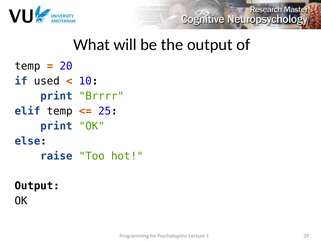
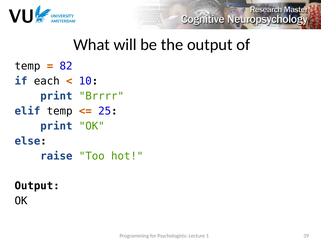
20: 20 -> 82
used: used -> each
